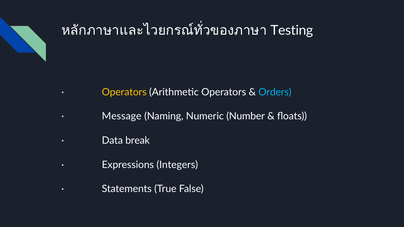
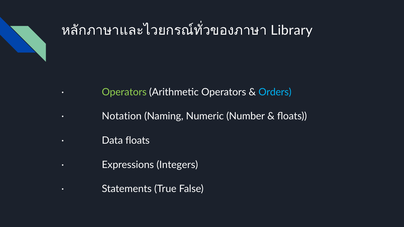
Testing: Testing -> Library
Operators at (124, 92) colour: yellow -> light green
Message: Message -> Notation
Data break: break -> floats
